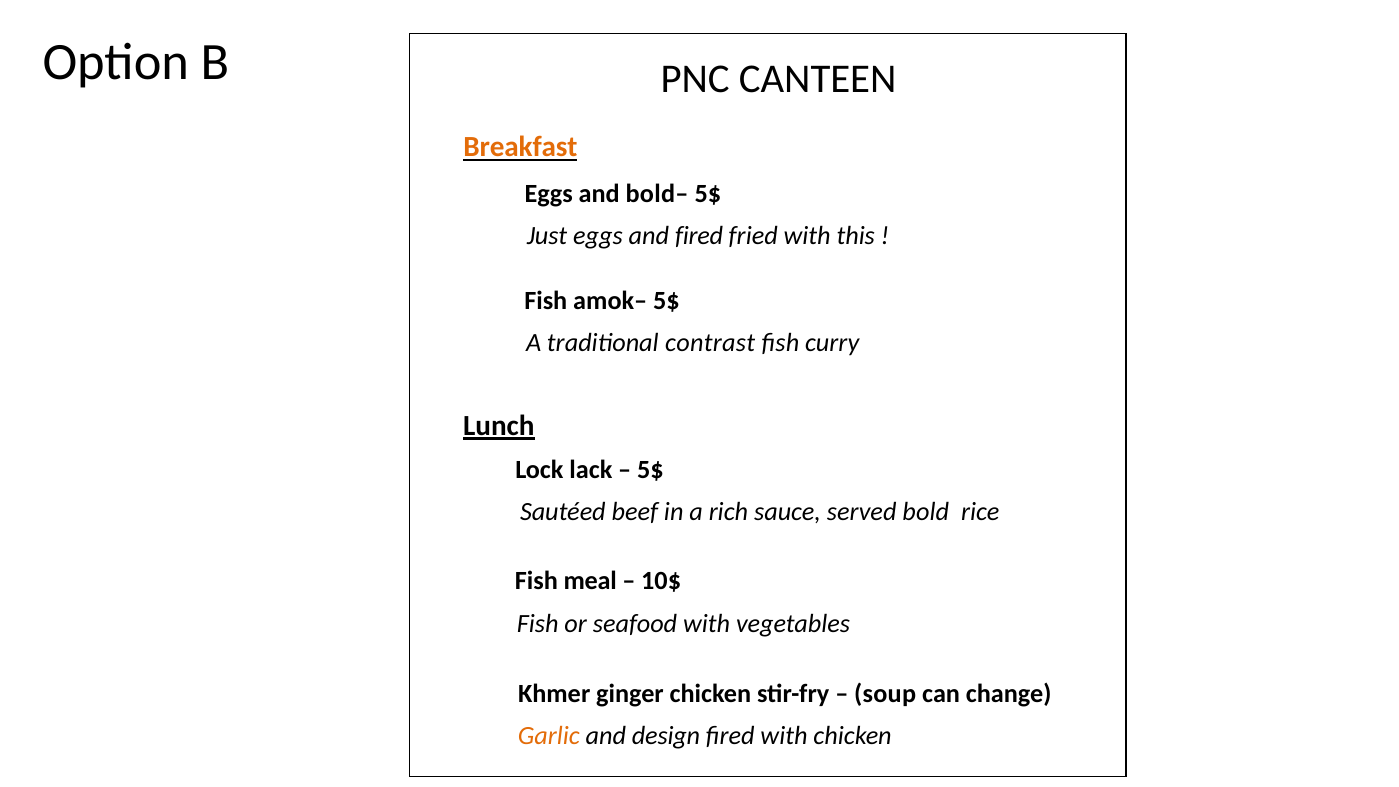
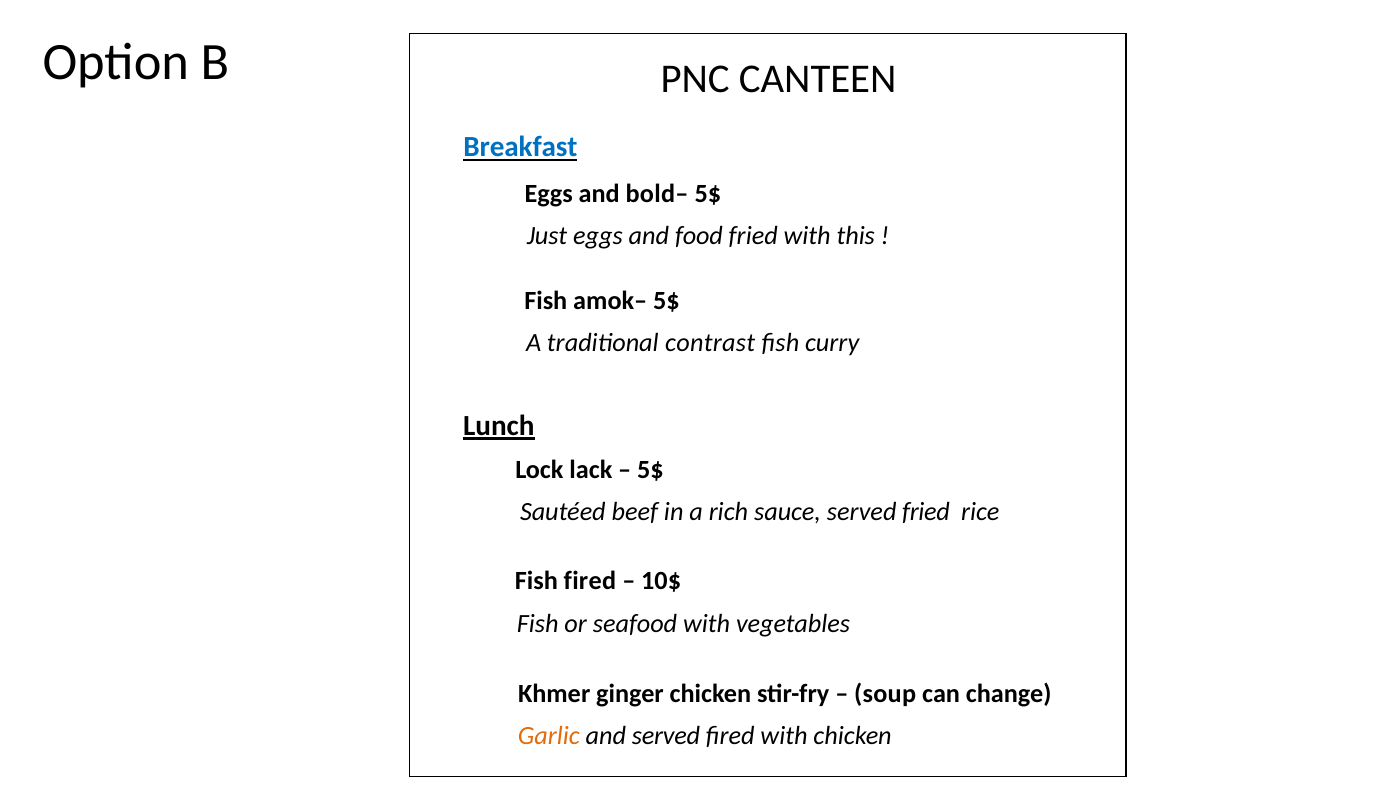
Breakfast colour: orange -> blue
and fired: fired -> food
served bold: bold -> fried
Fish meal: meal -> fired
and design: design -> served
